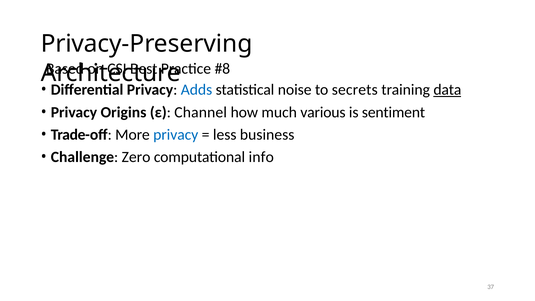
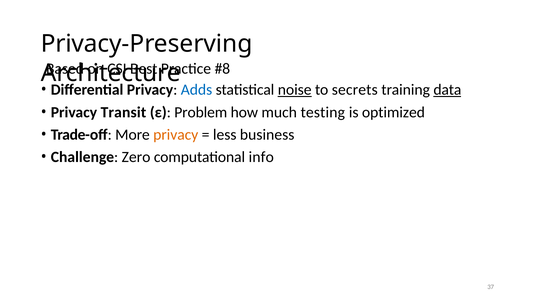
noise underline: none -> present
Origins: Origins -> Transit
Channel: Channel -> Problem
various: various -> testing
sentiment: sentiment -> optimized
privacy at (176, 135) colour: blue -> orange
